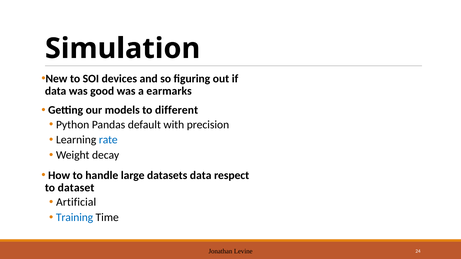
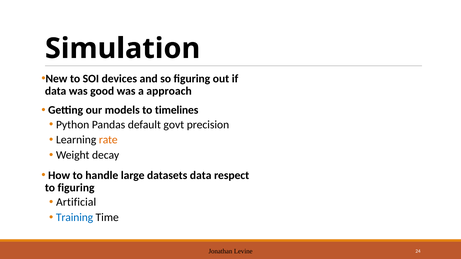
earmarks: earmarks -> approach
different: different -> timelines
with: with -> govt
rate colour: blue -> orange
to dataset: dataset -> figuring
